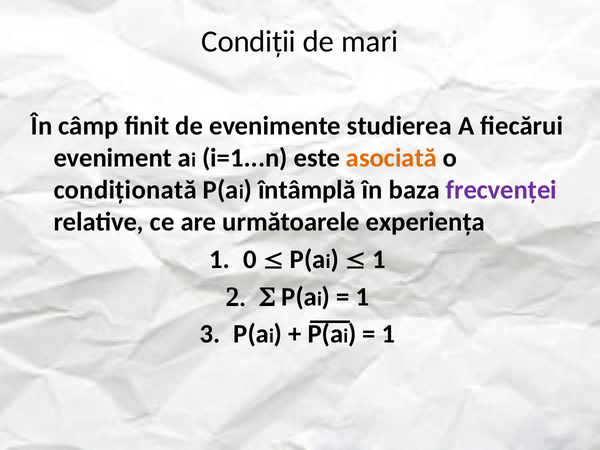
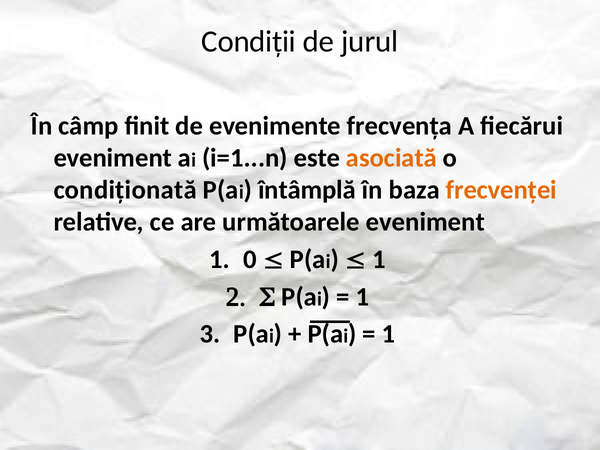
mari: mari -> jurul
studierea: studierea -> frecvența
frecvenței colour: purple -> orange
următoarele experiența: experiența -> eveniment
